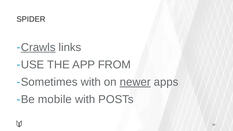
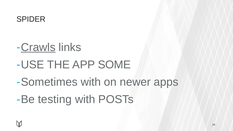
FROM: FROM -> SOME
newer underline: present -> none
mobile: mobile -> testing
